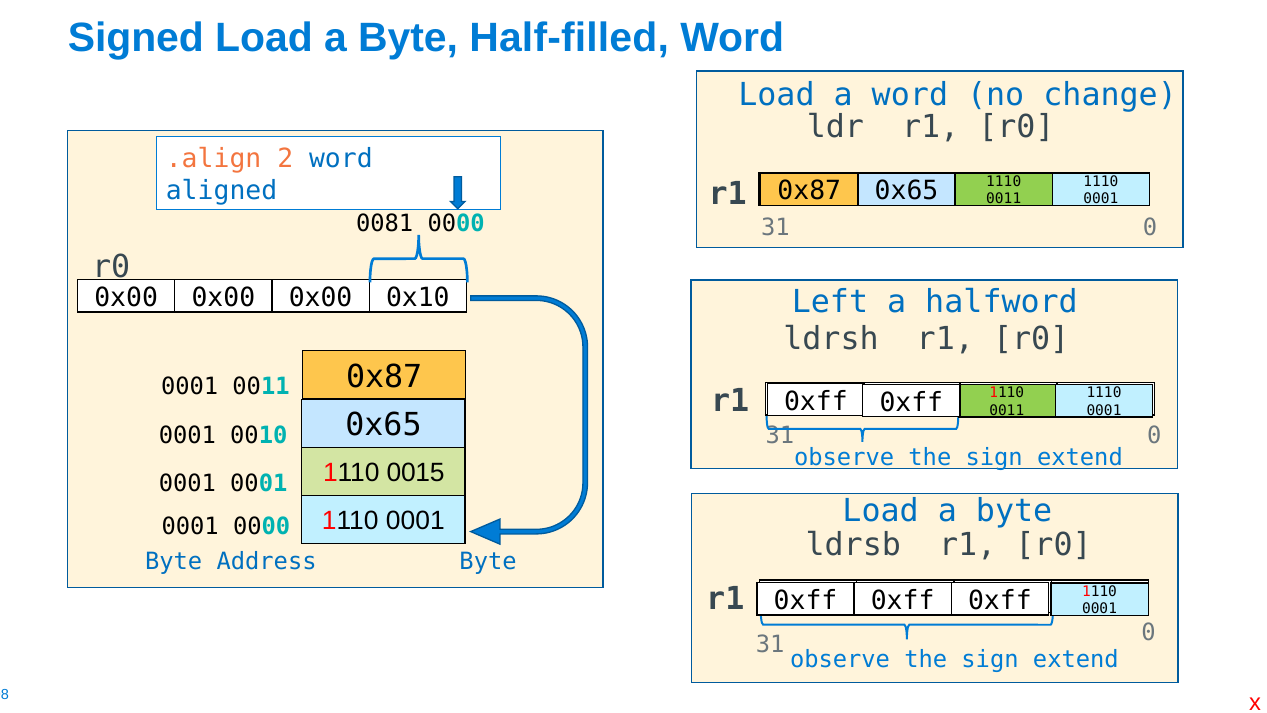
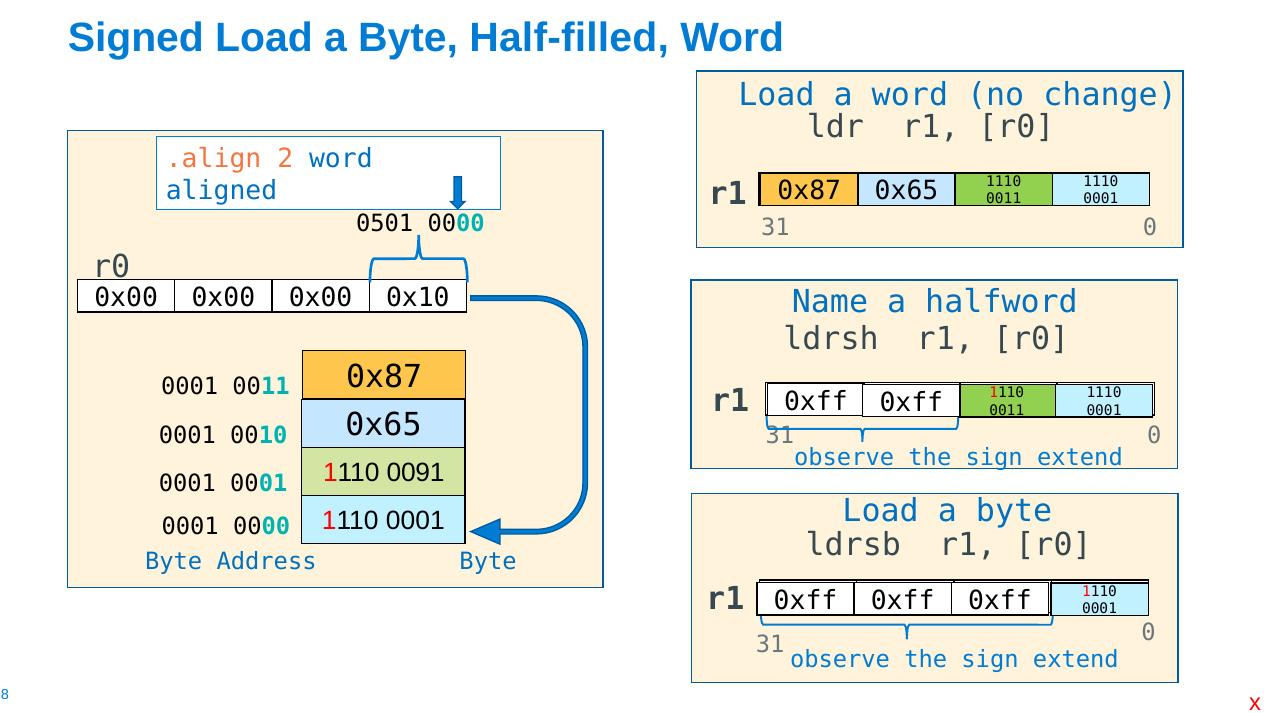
0081: 0081 -> 0501
Left: Left -> Name
0015: 0015 -> 0091
